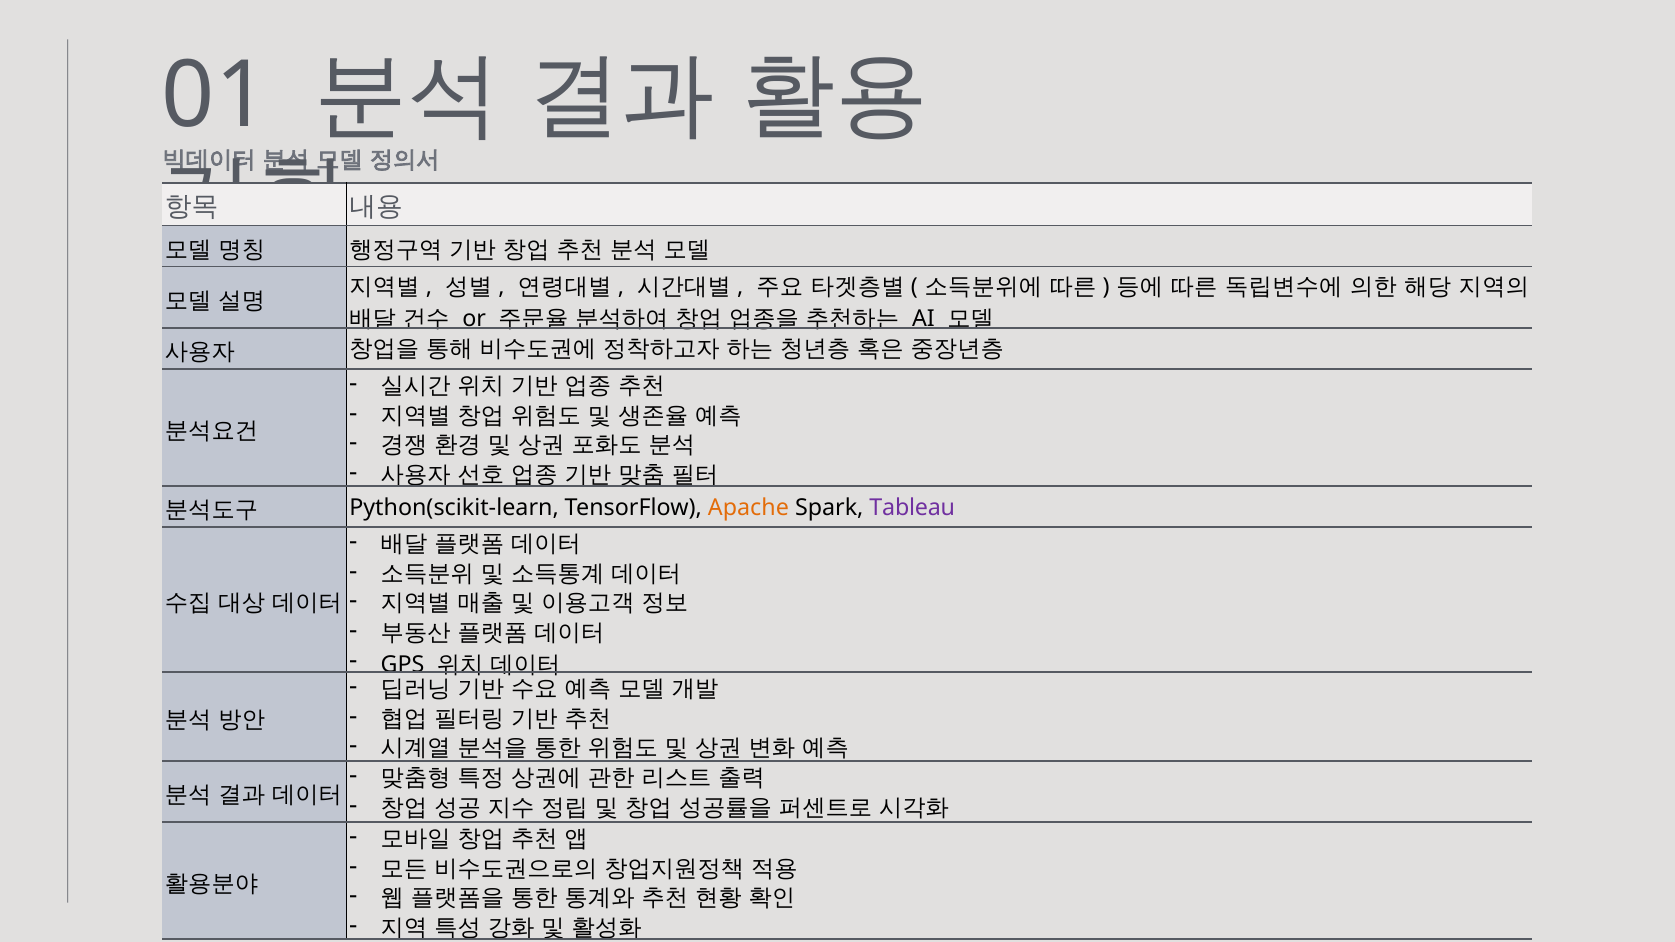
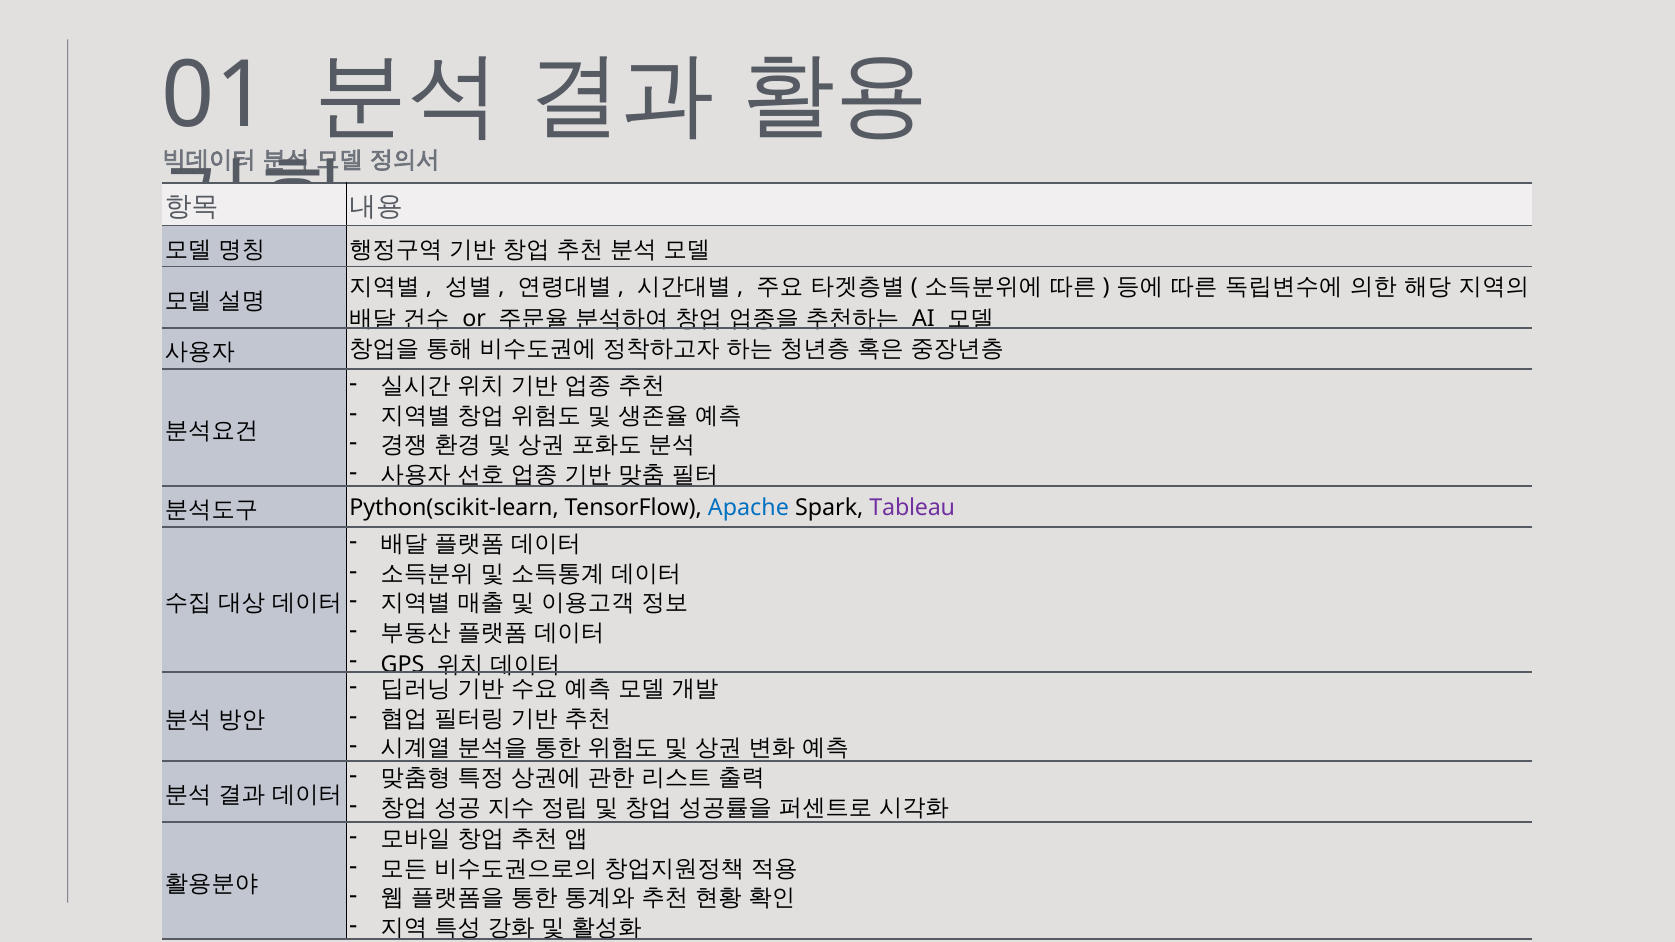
Apache colour: orange -> blue
